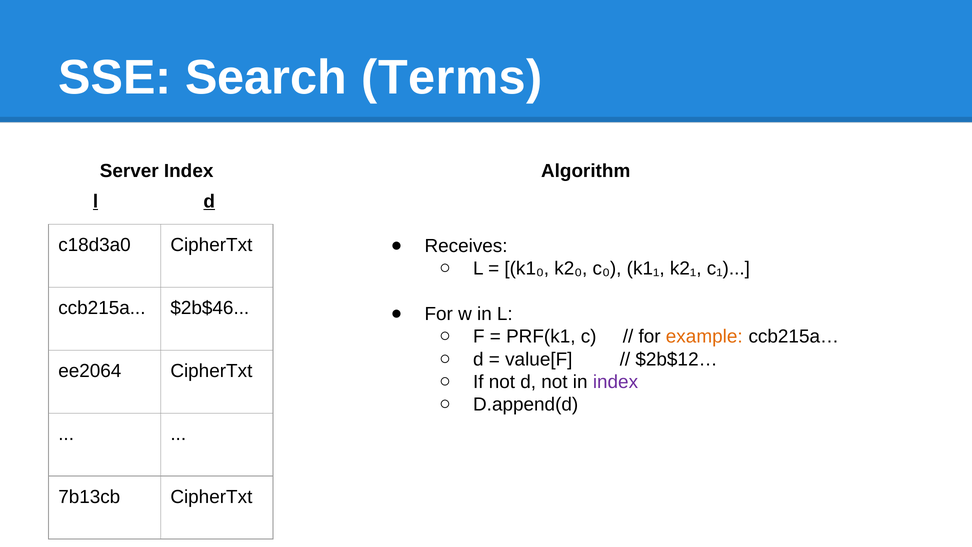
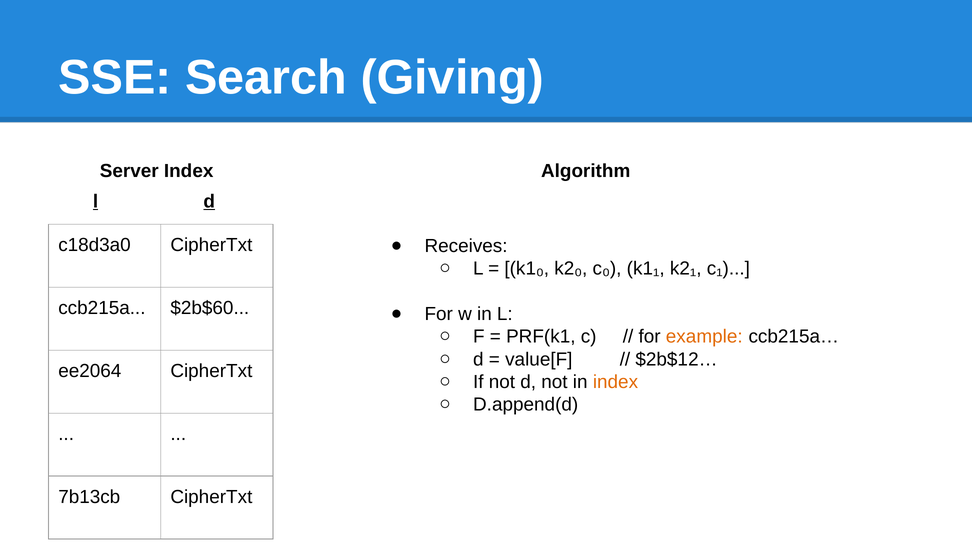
Terms: Terms -> Giving
$2b$46: $2b$46 -> $2b$60
index at (615, 382) colour: purple -> orange
